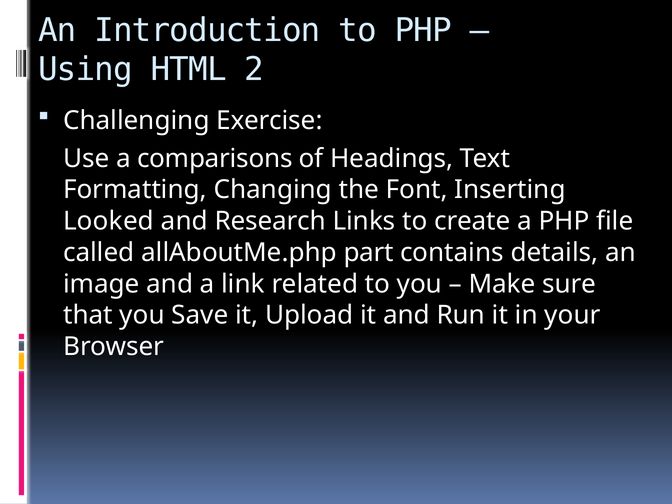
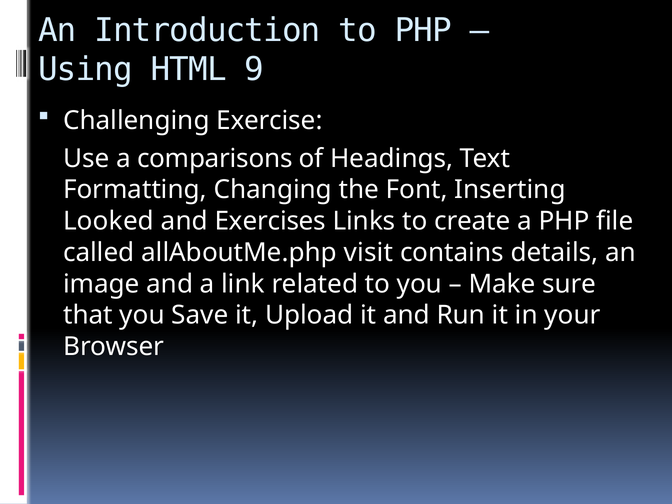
2: 2 -> 9
Research: Research -> Exercises
part: part -> visit
